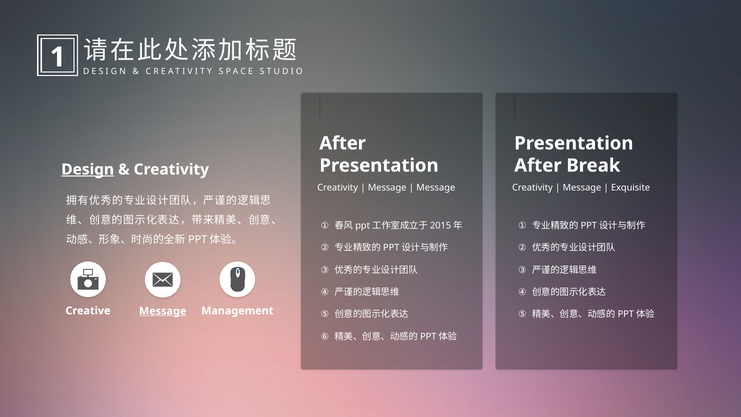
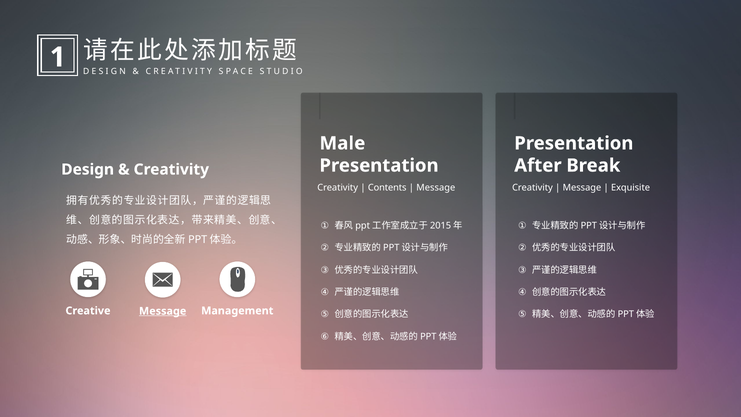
After at (343, 143): After -> Male
Design underline: present -> none
Message at (387, 187): Message -> Contents
